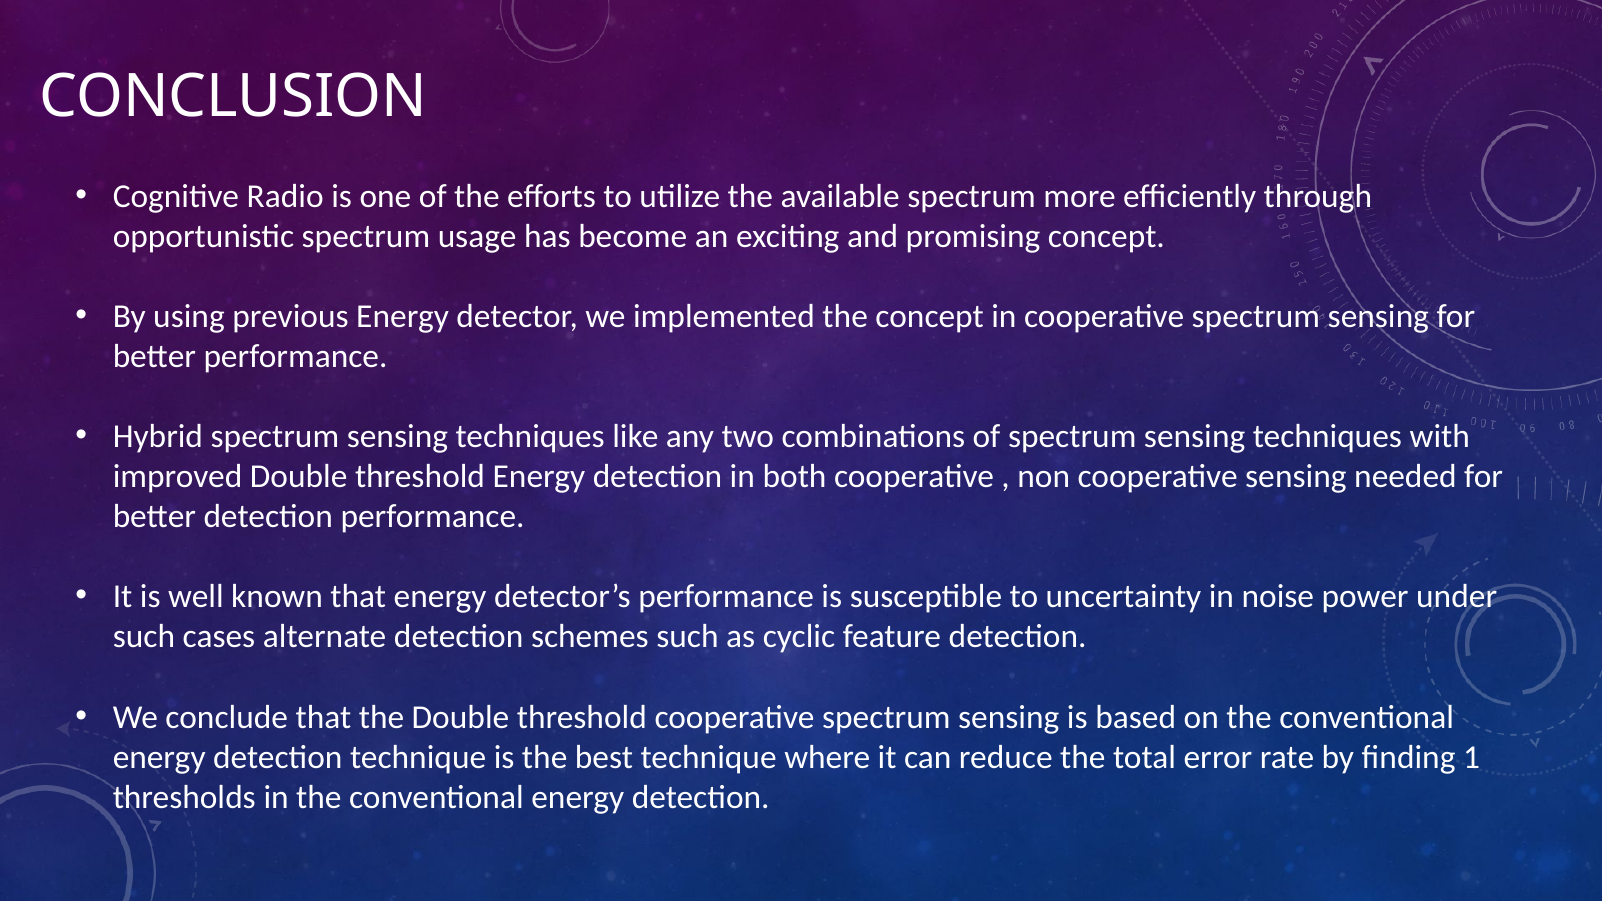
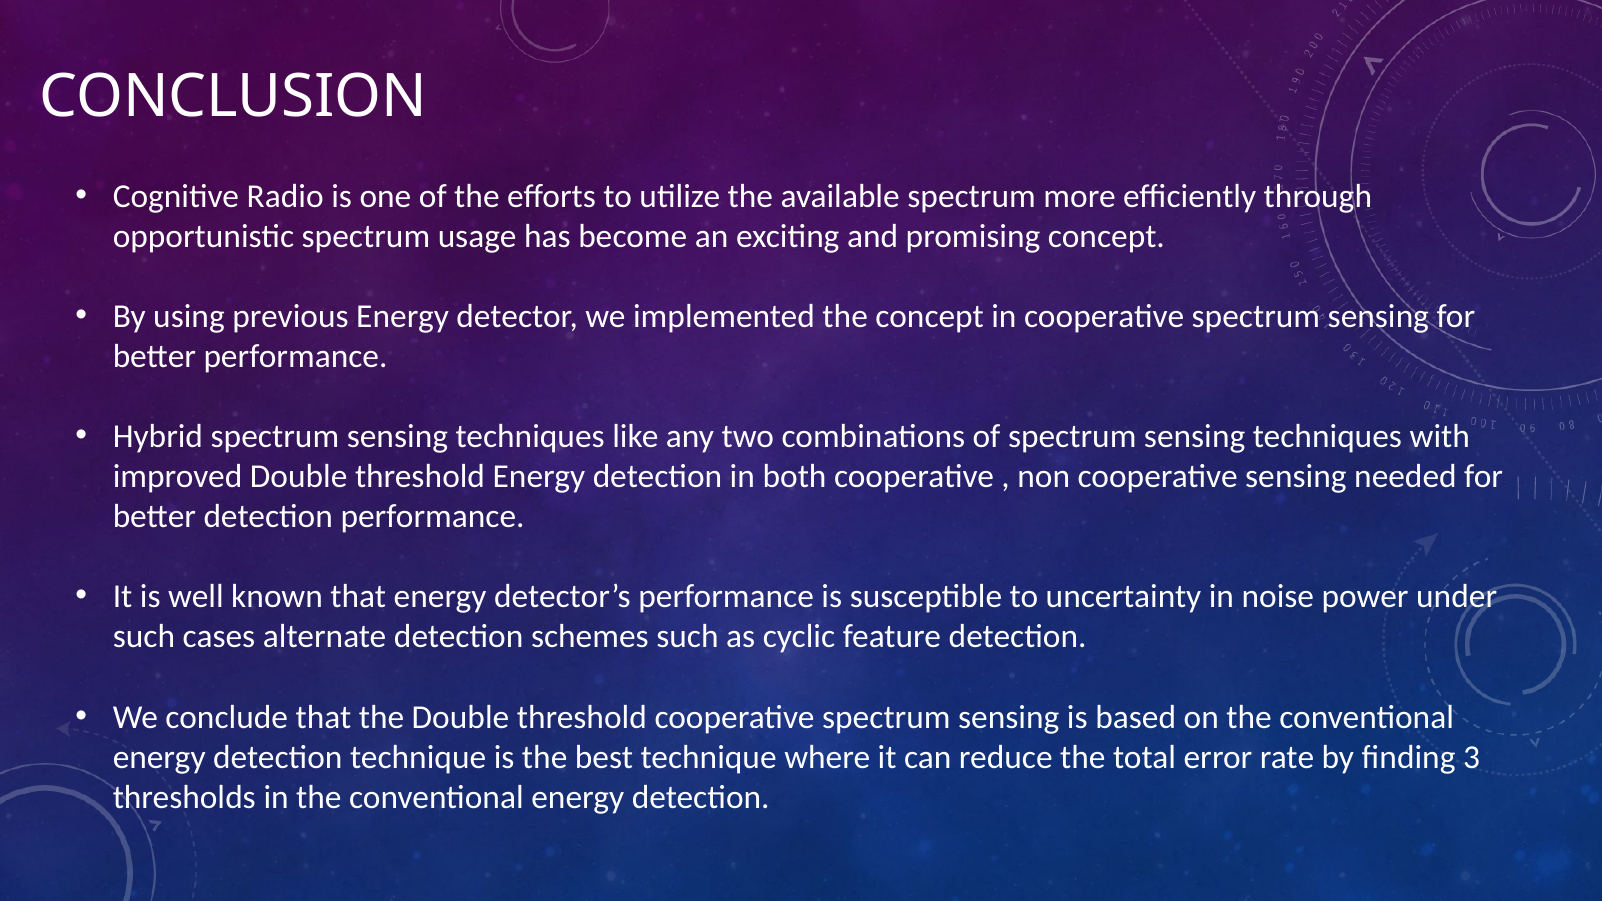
1: 1 -> 3
